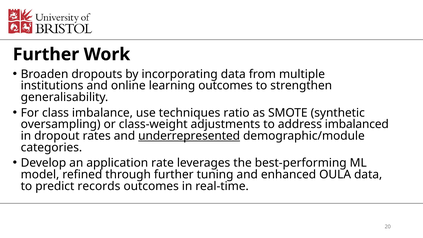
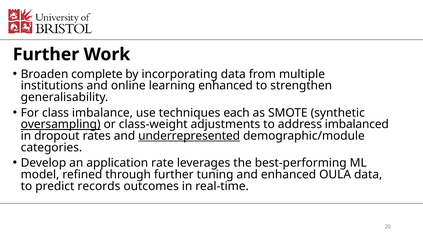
dropouts: dropouts -> complete
learning outcomes: outcomes -> enhanced
ratio: ratio -> each
oversampling underline: none -> present
